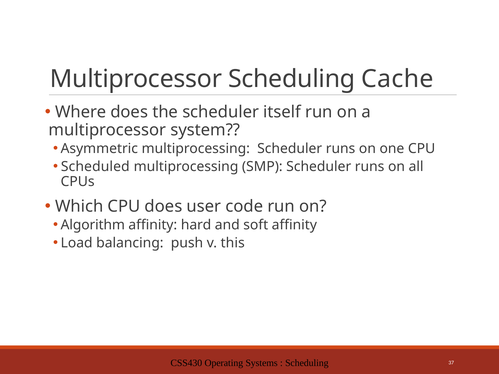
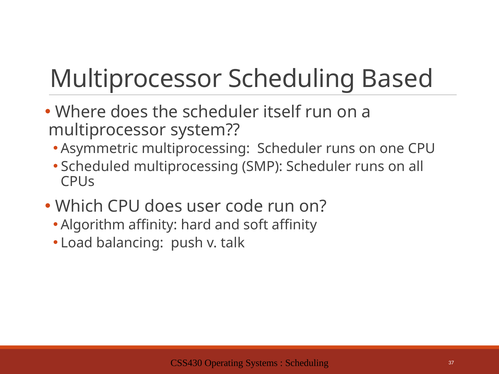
Cache: Cache -> Based
this: this -> talk
